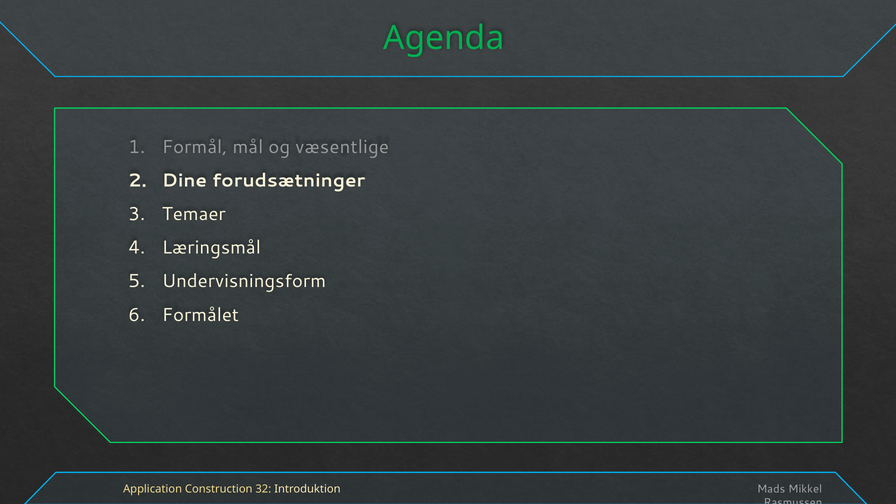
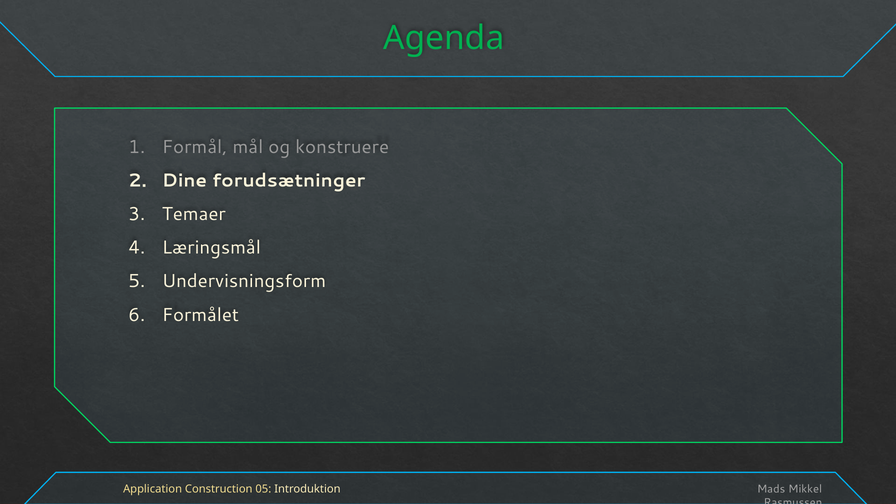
væsentlige: væsentlige -> konstruere
32: 32 -> 05
